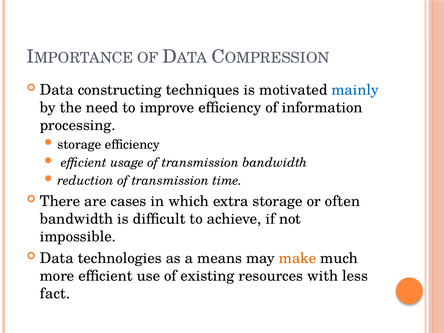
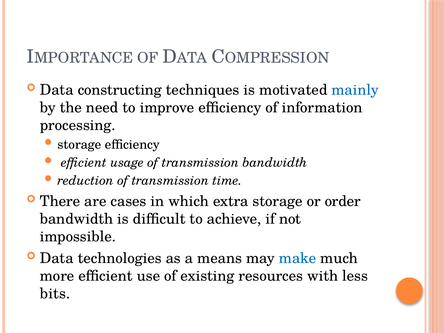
often: often -> order
make colour: orange -> blue
fact: fact -> bits
